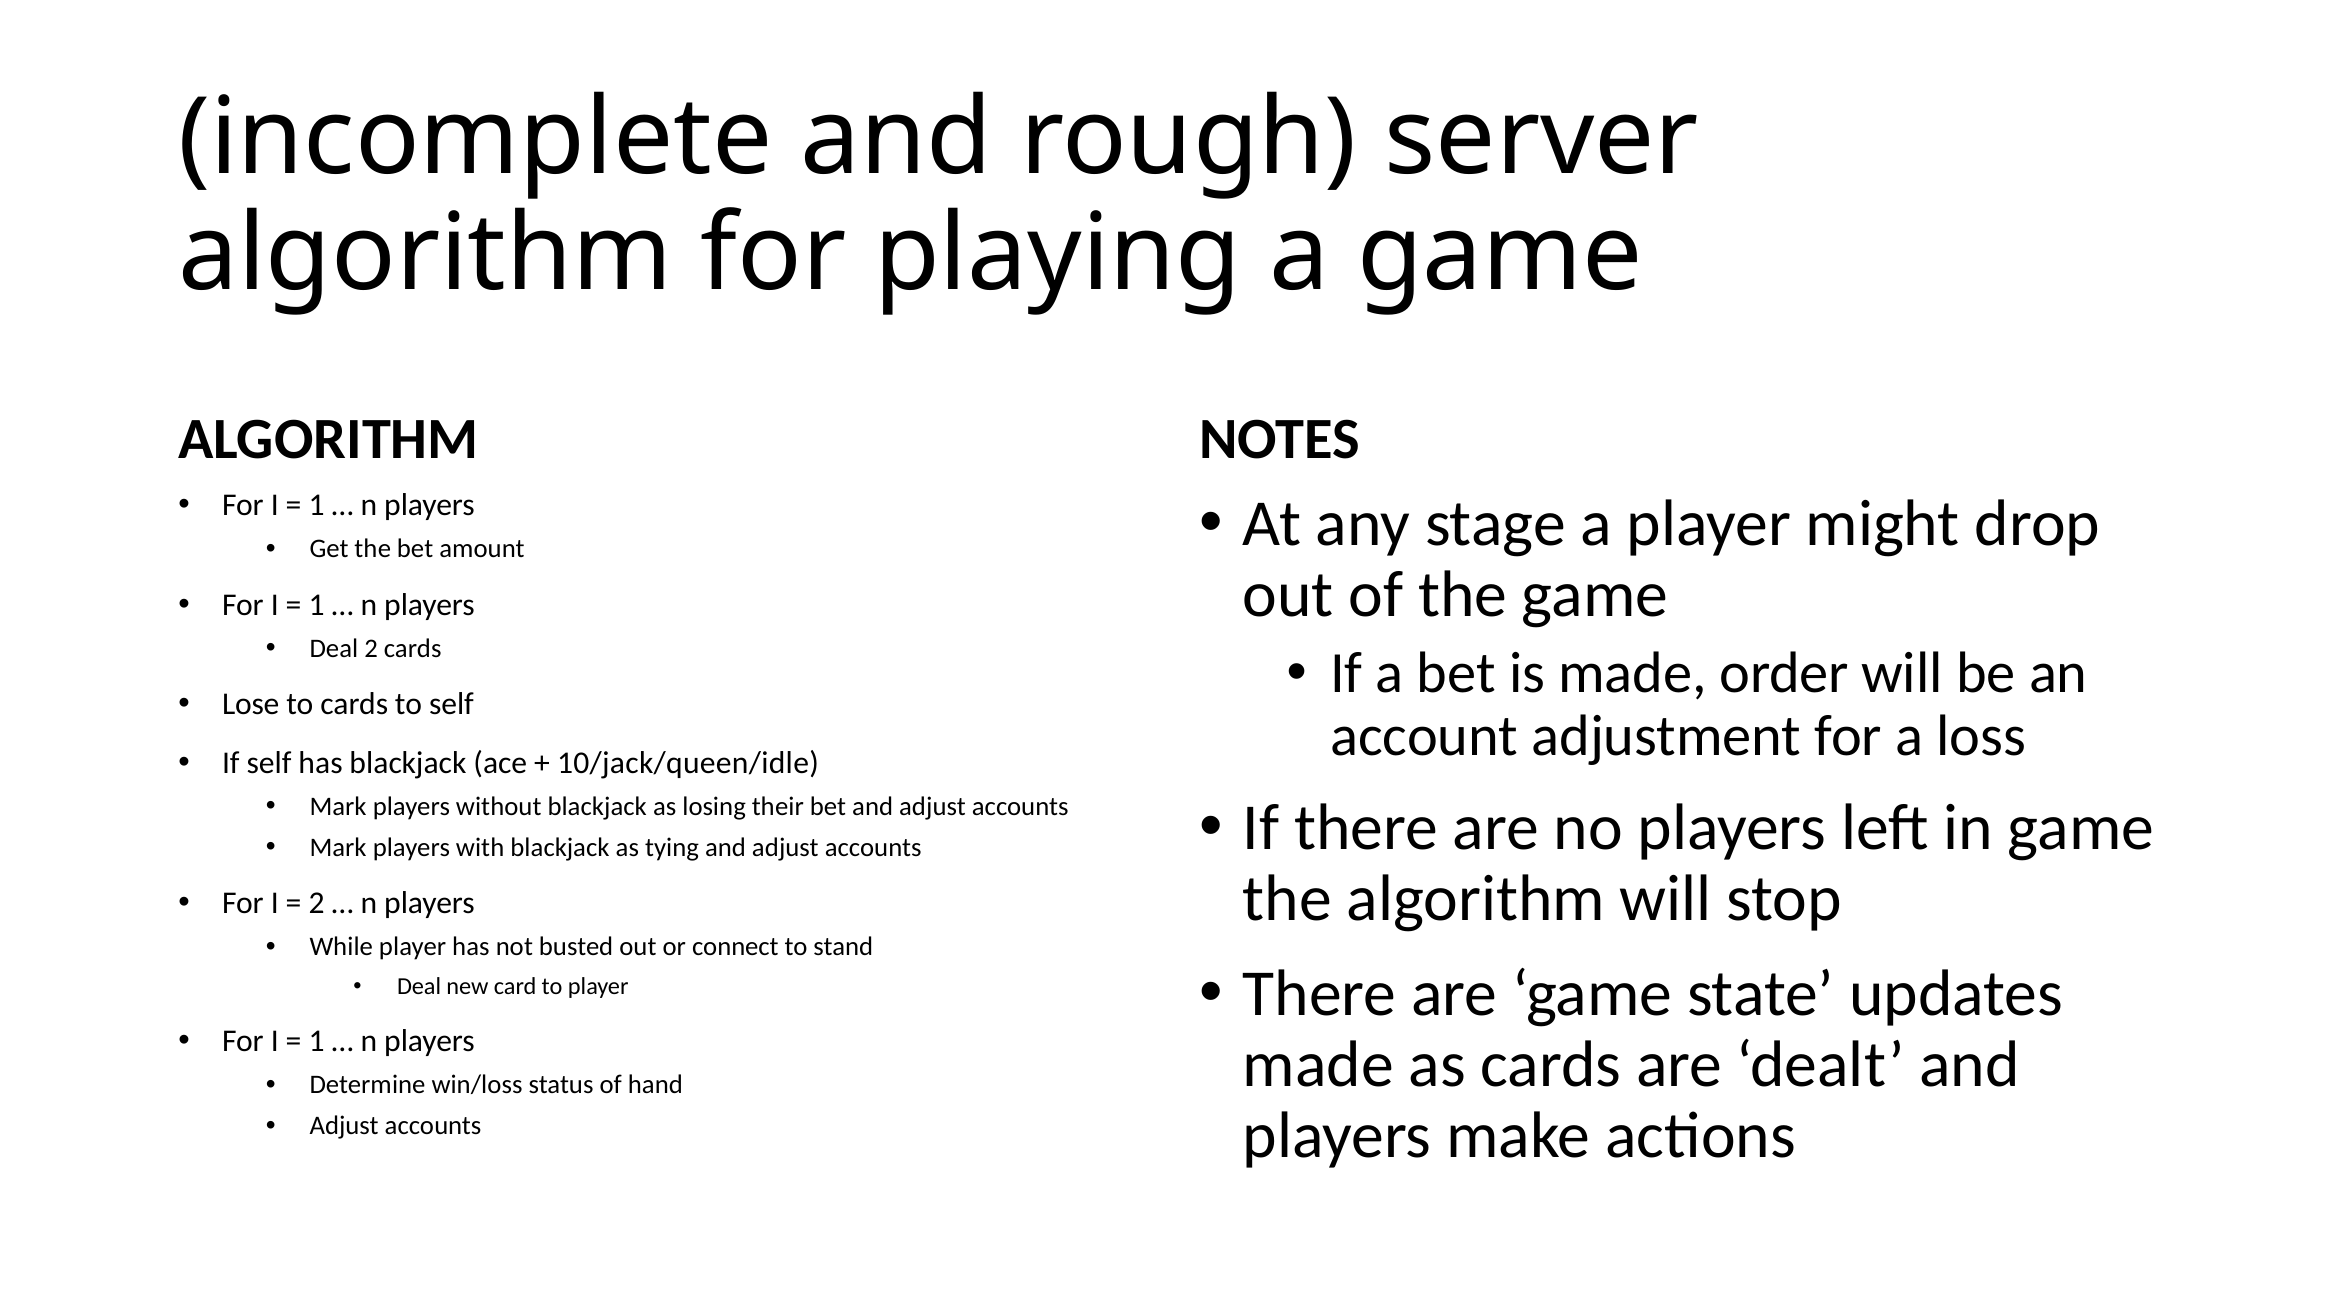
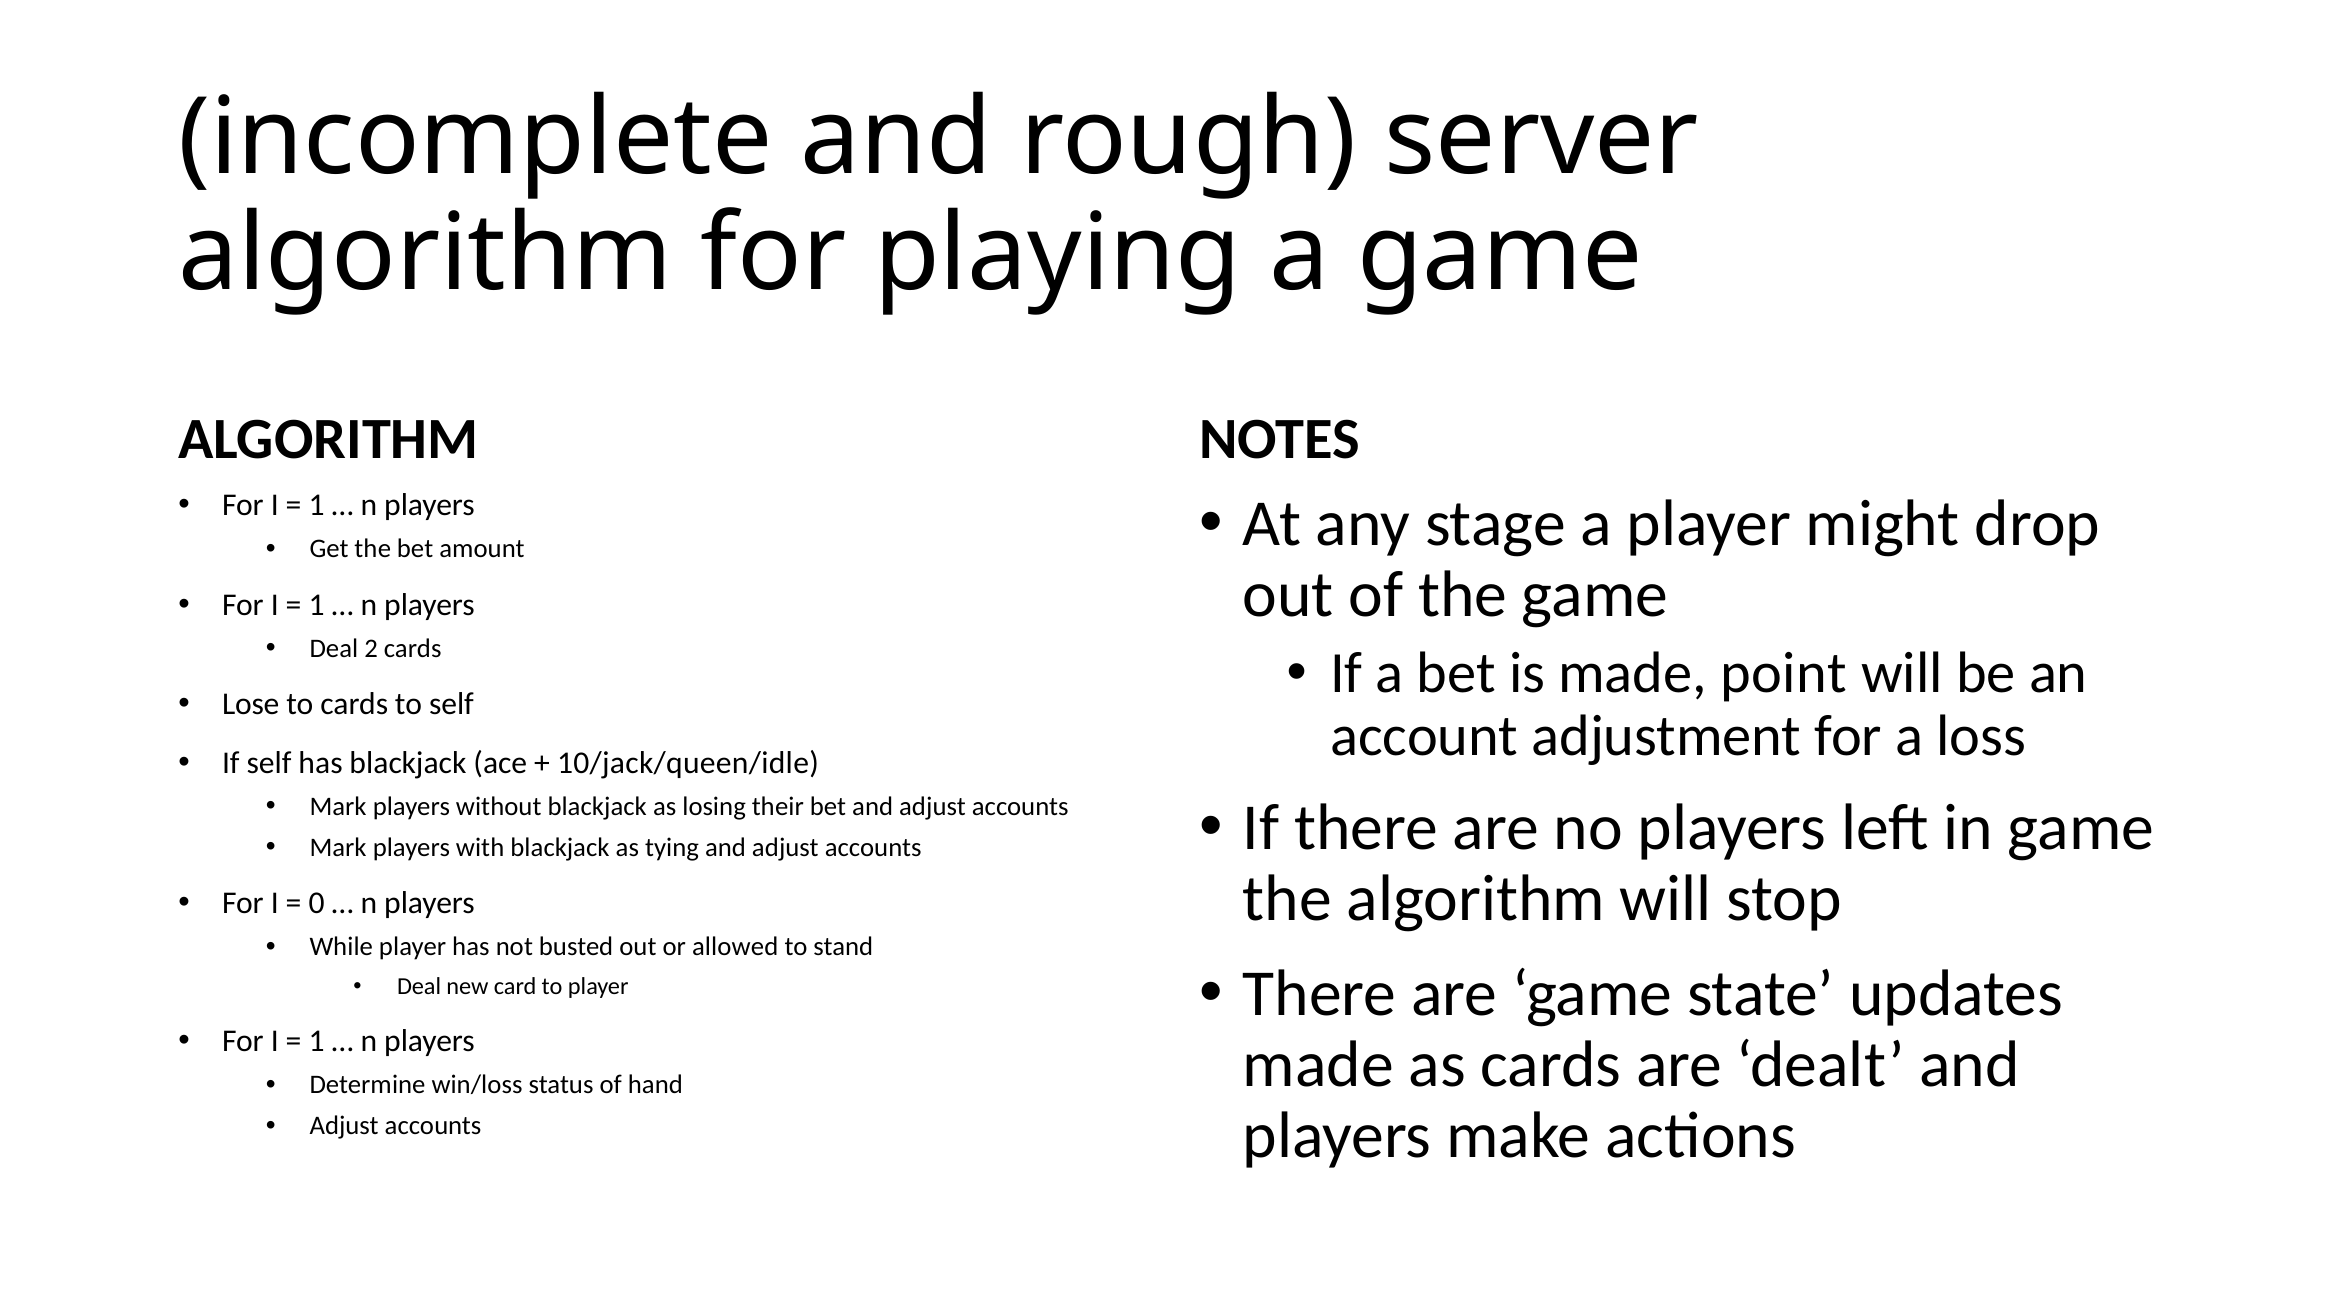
order: order -> point
2 at (317, 903): 2 -> 0
connect: connect -> allowed
